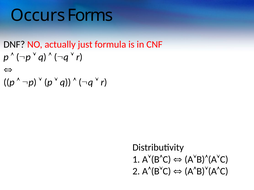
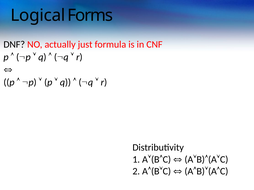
Occurs: Occurs -> Logical
